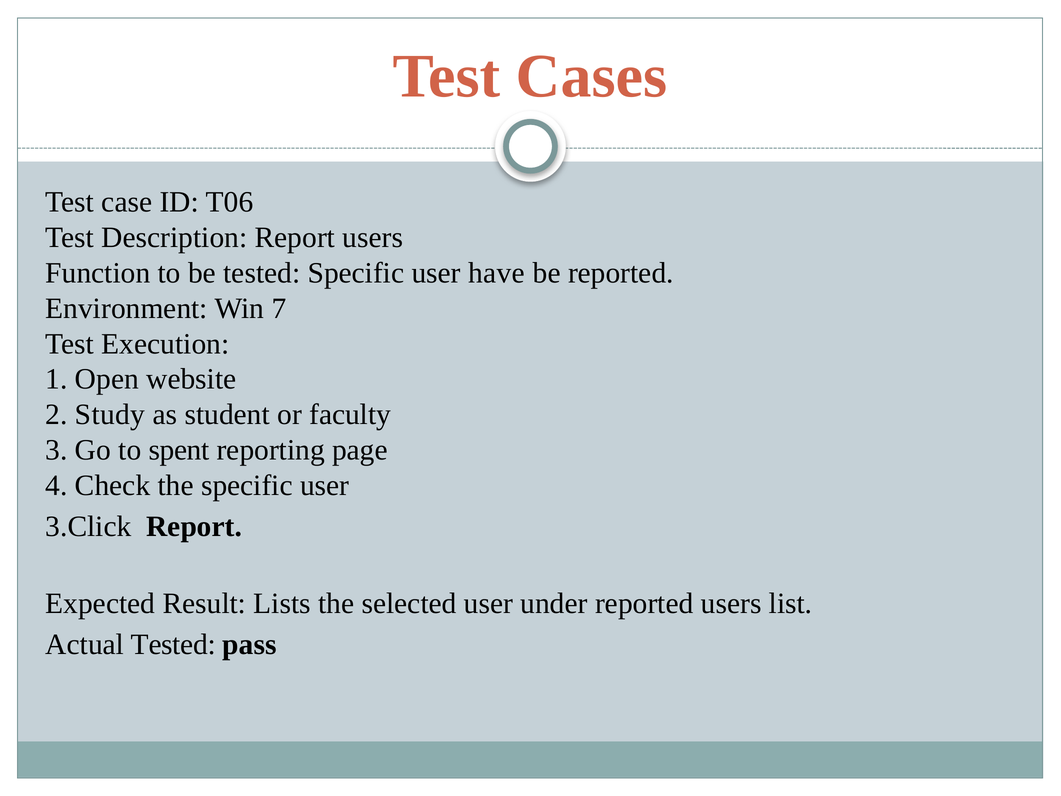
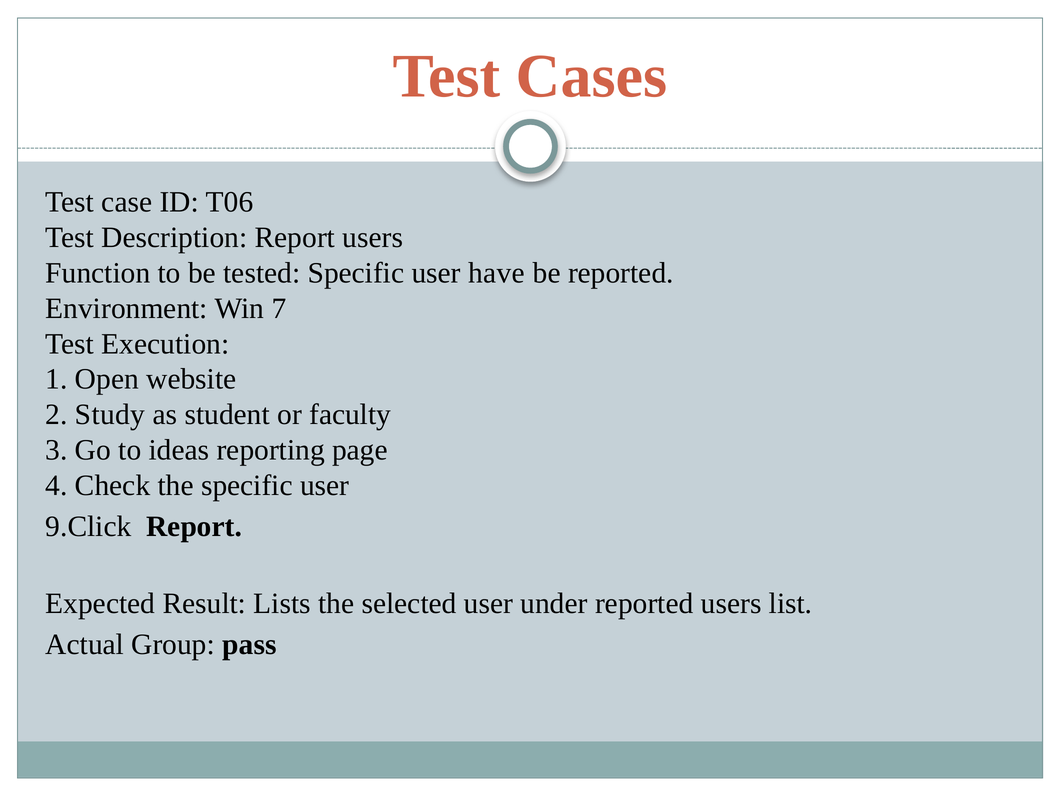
spent: spent -> ideas
3.Click: 3.Click -> 9.Click
Actual Tested: Tested -> Group
